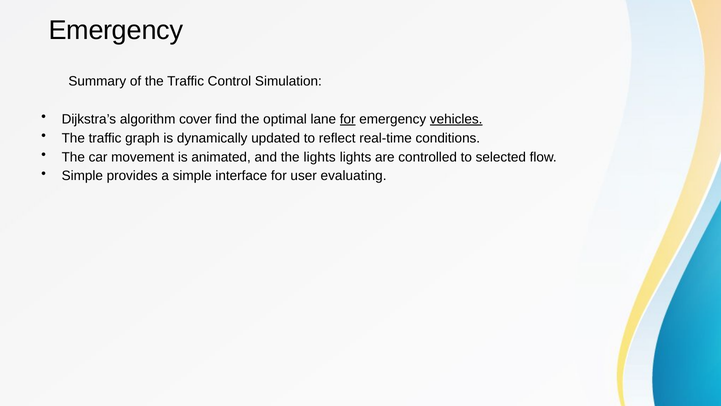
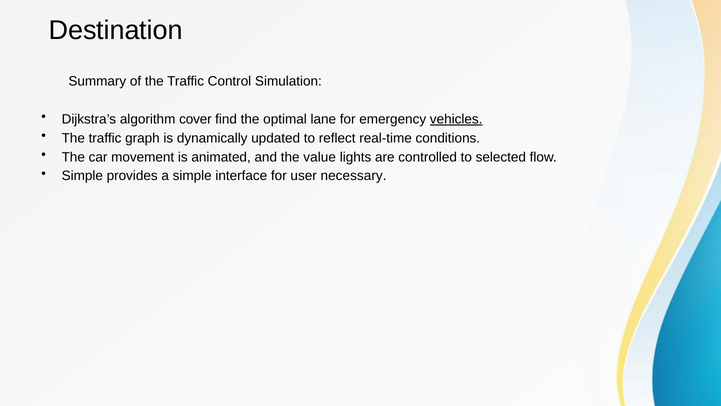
Emergency at (116, 30): Emergency -> Destination
for at (348, 119) underline: present -> none
the lights: lights -> value
evaluating: evaluating -> necessary
